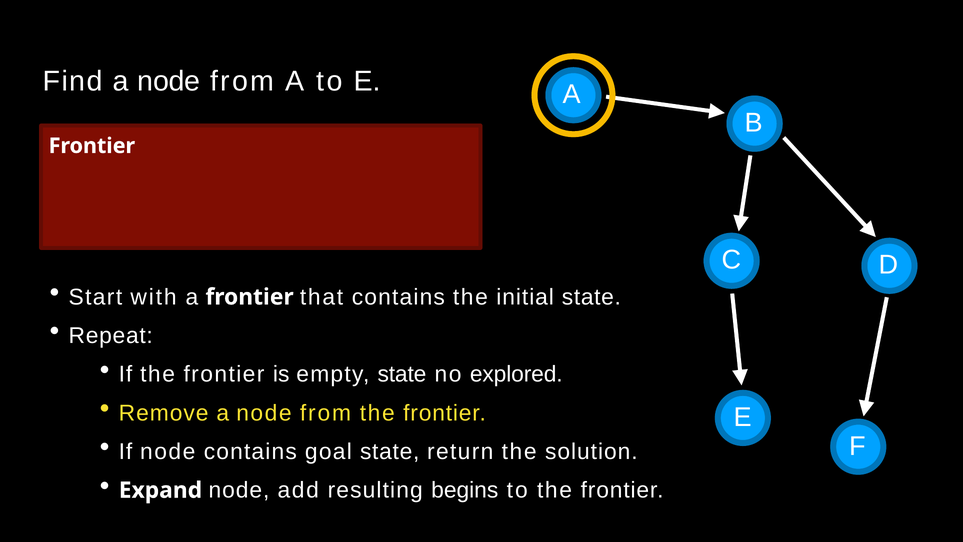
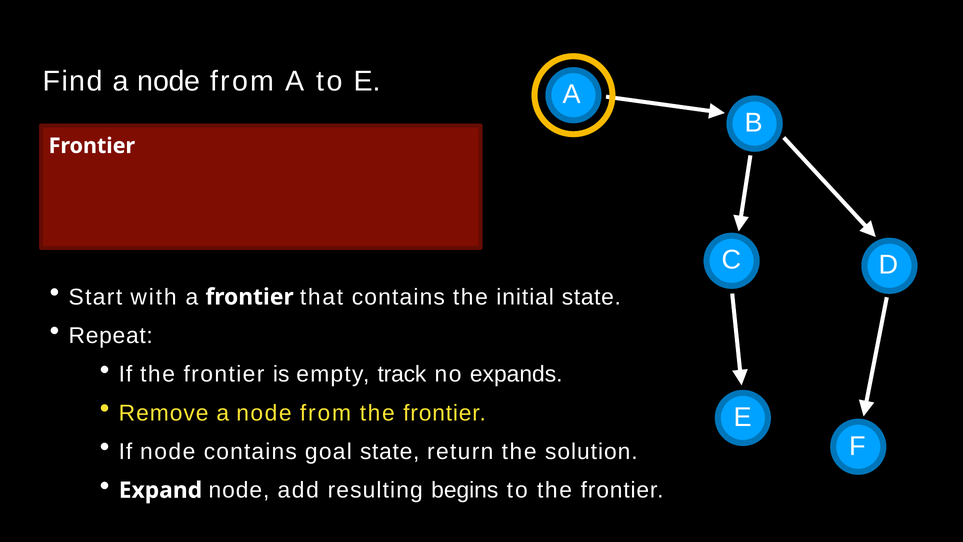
empty state: state -> track
explored: explored -> expands
